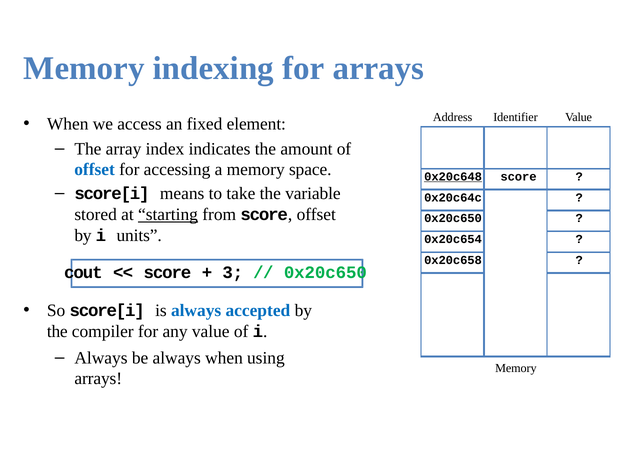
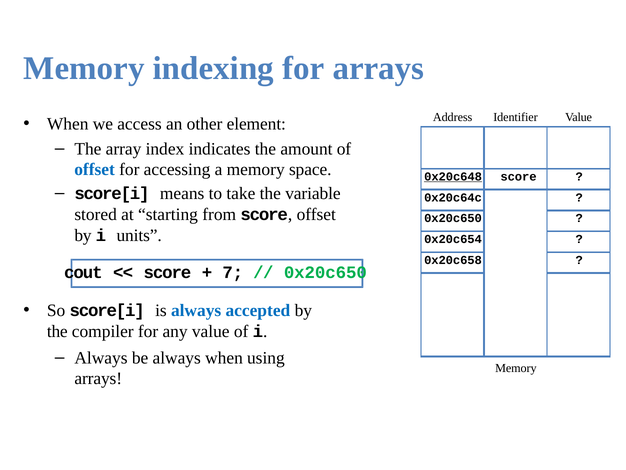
fixed: fixed -> other
starting underline: present -> none
3: 3 -> 7
